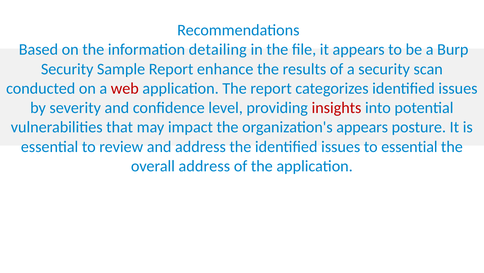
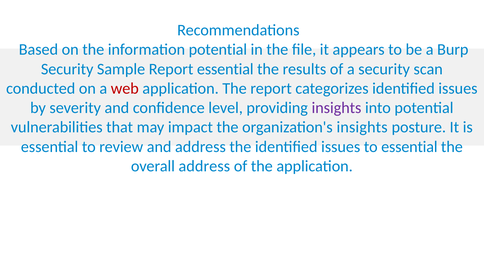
information detailing: detailing -> potential
Report enhance: enhance -> essential
insights at (337, 108) colour: red -> purple
organization's appears: appears -> insights
